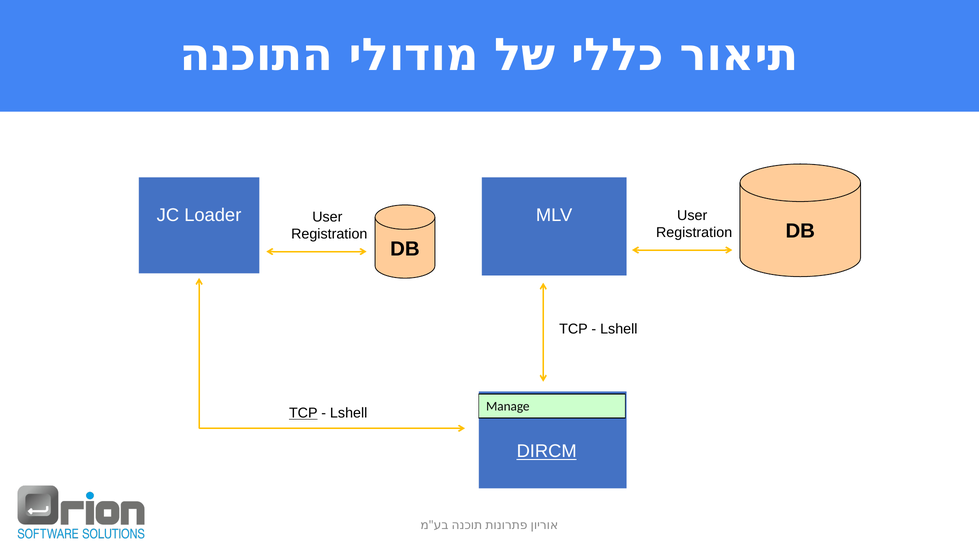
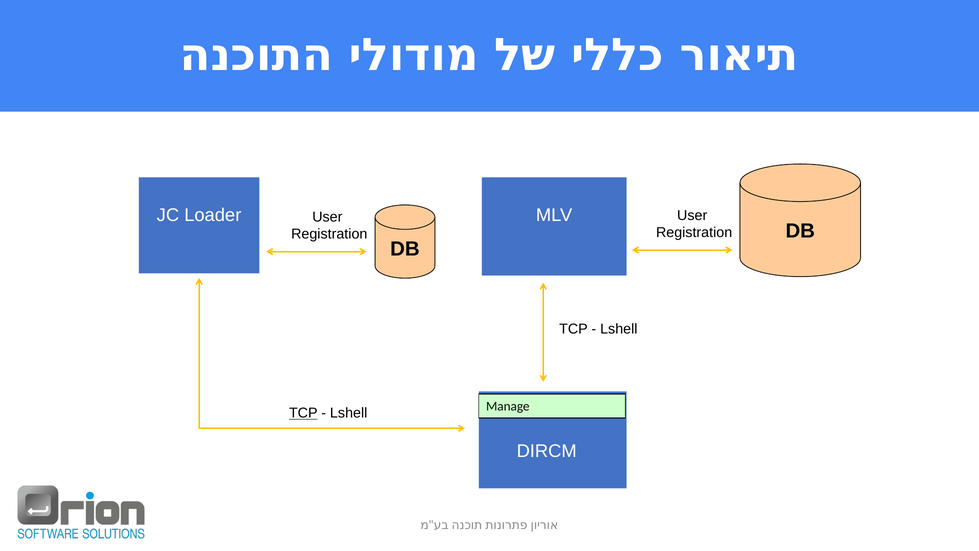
DIRCM underline: present -> none
